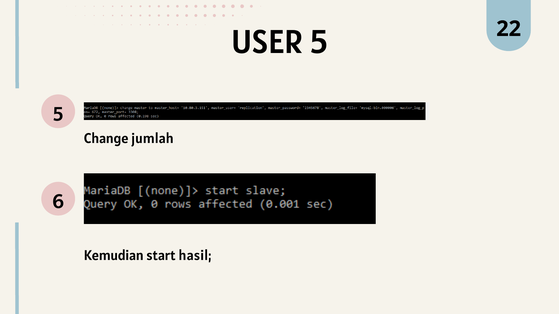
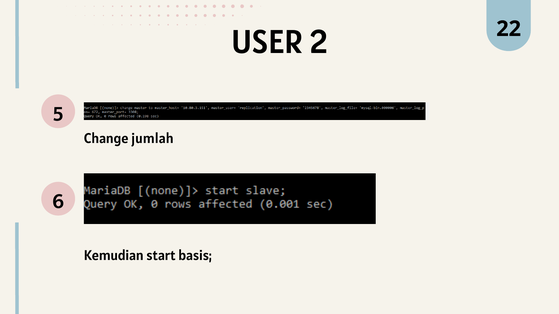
USER 5: 5 -> 2
hasil: hasil -> basis
